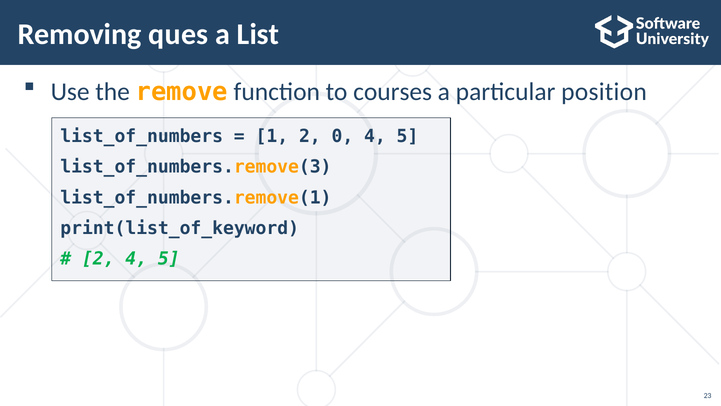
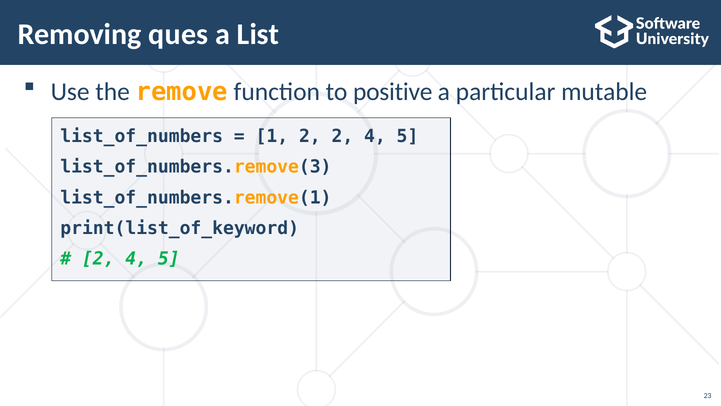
courses: courses -> positive
position: position -> mutable
2 0: 0 -> 2
